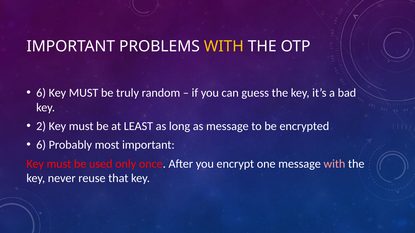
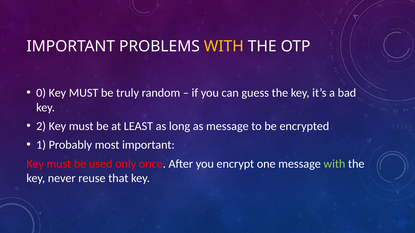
6 at (41, 93): 6 -> 0
6 at (41, 145): 6 -> 1
with at (334, 164) colour: pink -> light green
